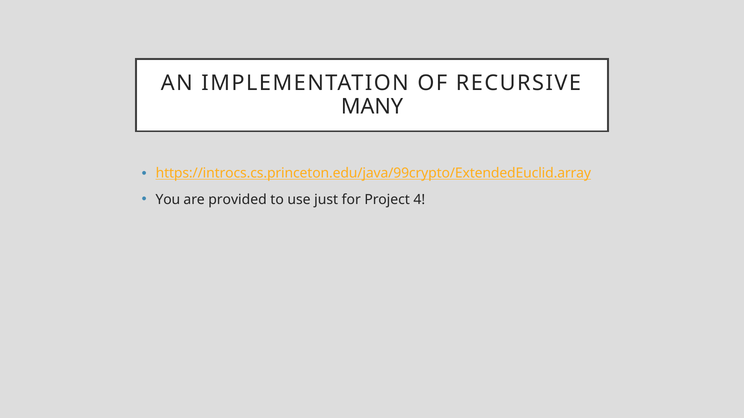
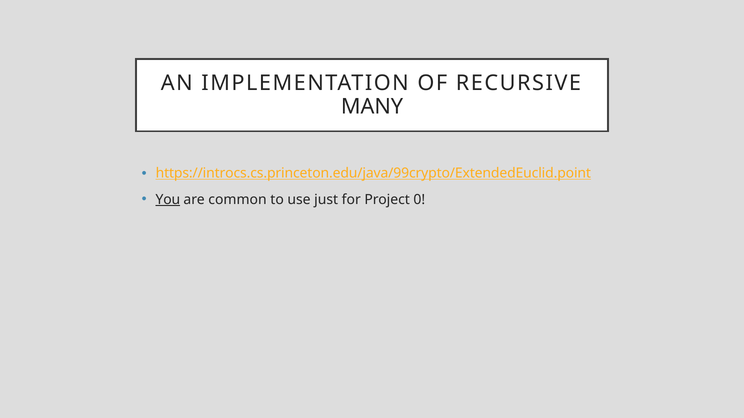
https://introcs.cs.princeton.edu/java/99crypto/ExtendedEuclid.array: https://introcs.cs.princeton.edu/java/99crypto/ExtendedEuclid.array -> https://introcs.cs.princeton.edu/java/99crypto/ExtendedEuclid.point
You underline: none -> present
provided: provided -> common
4: 4 -> 0
